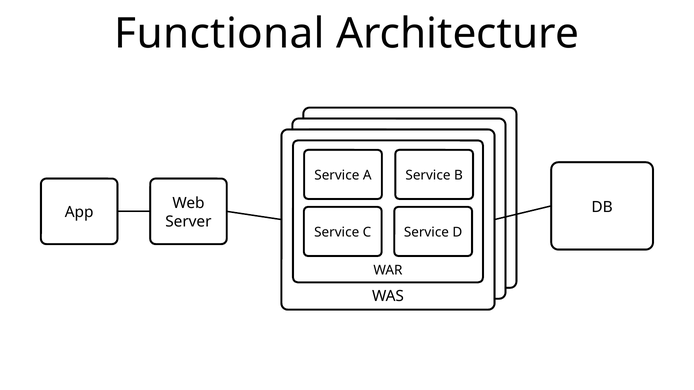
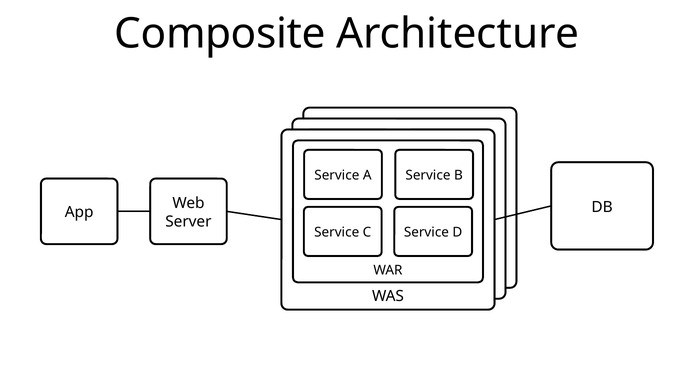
Functional: Functional -> Composite
